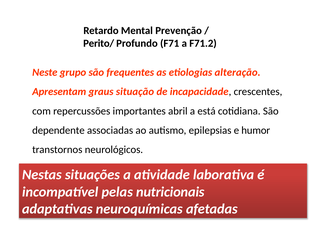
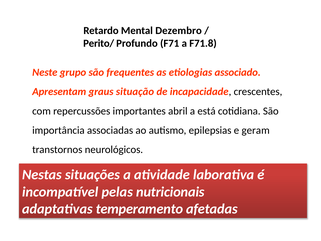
Prevenção: Prevenção -> Dezembro
F71.2: F71.2 -> F71.8
alteração: alteração -> associado
dependente: dependente -> importância
humor: humor -> geram
neuroquímicas: neuroquímicas -> temperamento
